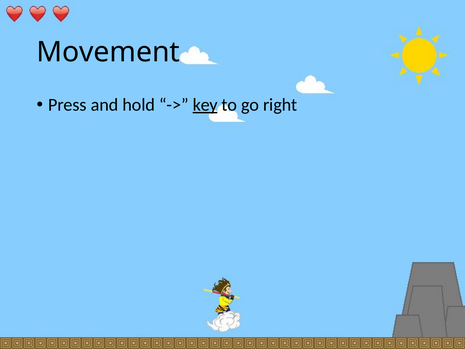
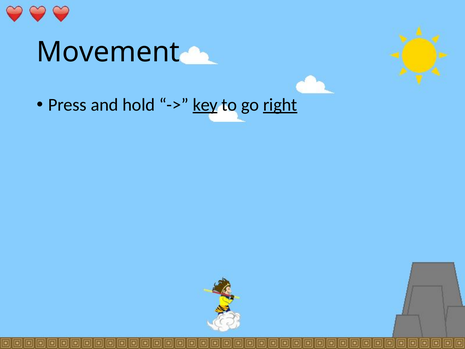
right underline: none -> present
